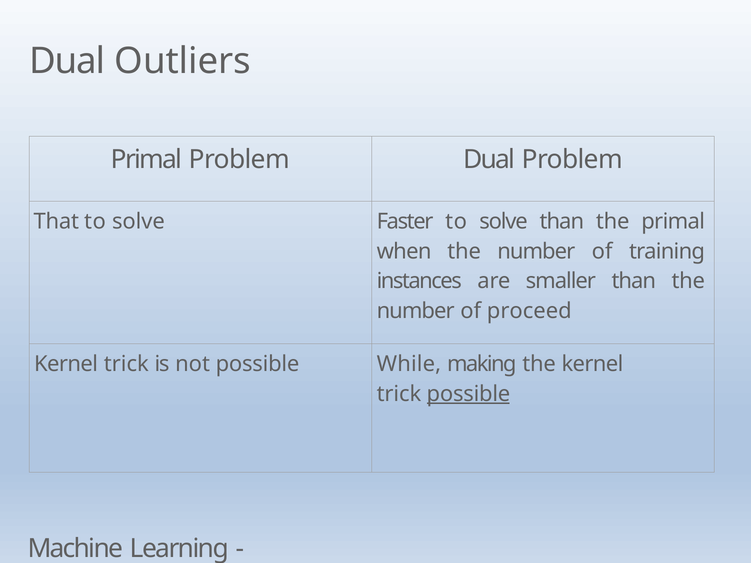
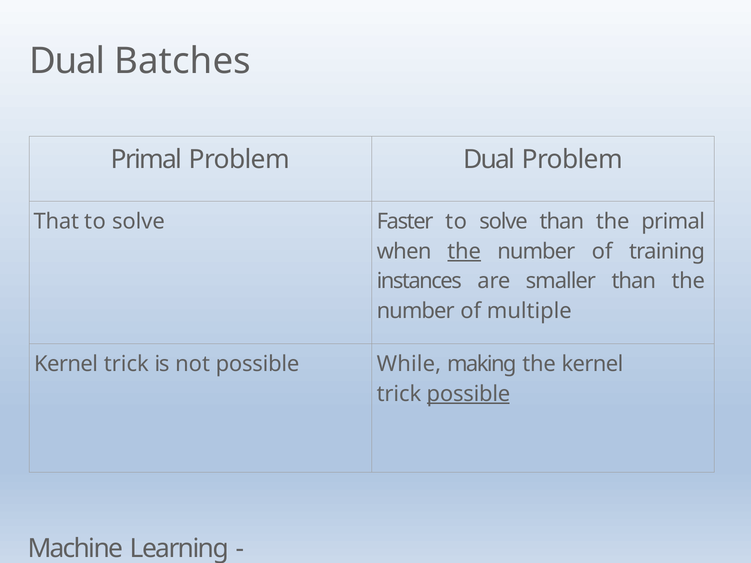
Outliers: Outliers -> Batches
the at (464, 251) underline: none -> present
proceed: proceed -> multiple
